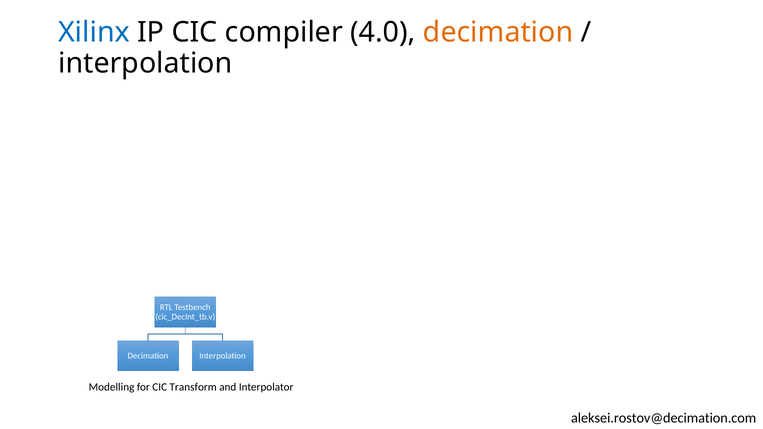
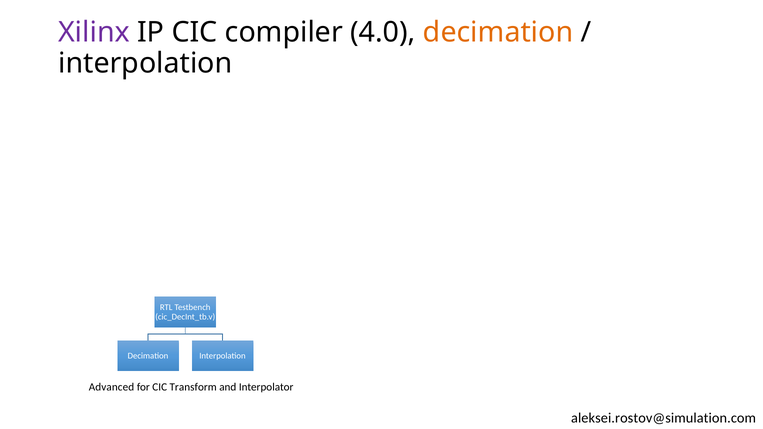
Xilinx colour: blue -> purple
Modelling: Modelling -> Advanced
aleksei.rostov@decimation.com: aleksei.rostov@decimation.com -> aleksei.rostov@simulation.com
